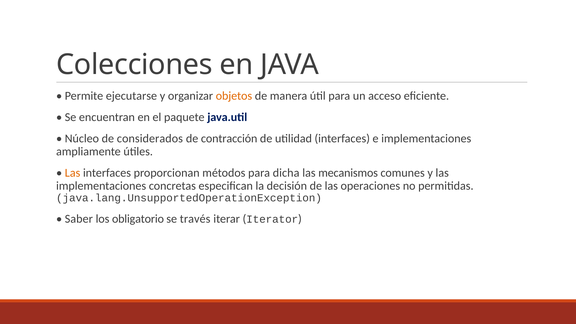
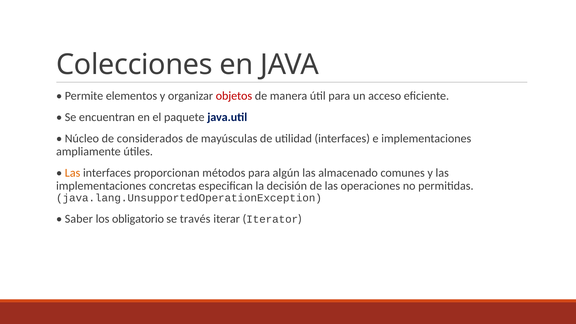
ejecutarse: ejecutarse -> elementos
objetos colour: orange -> red
contracción: contracción -> mayúsculas
dicha: dicha -> algún
mecanismos: mecanismos -> almacenado
